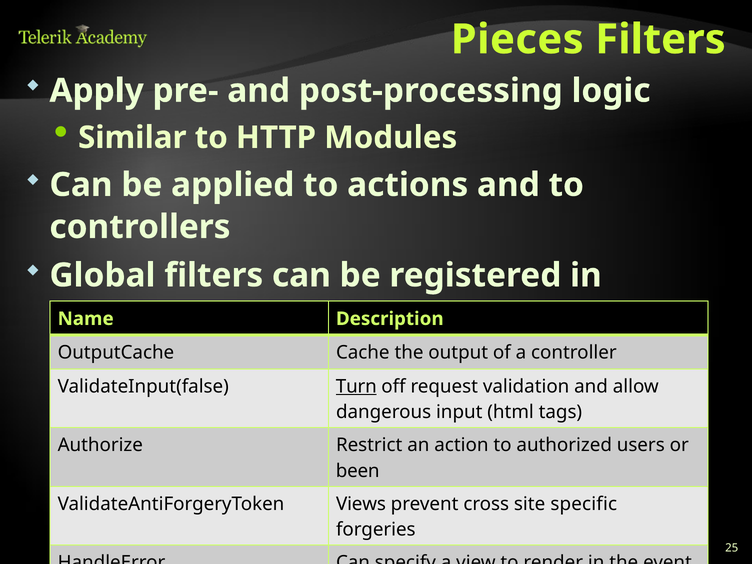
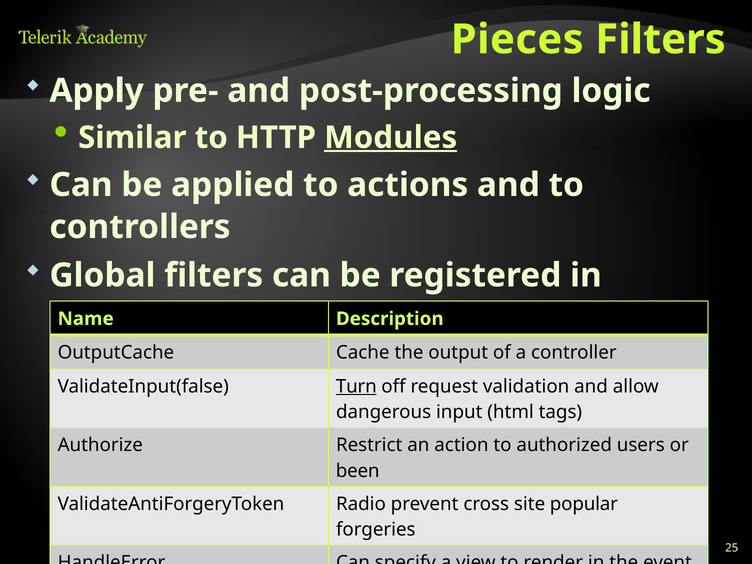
Modules underline: none -> present
Views: Views -> Radio
specific: specific -> popular
